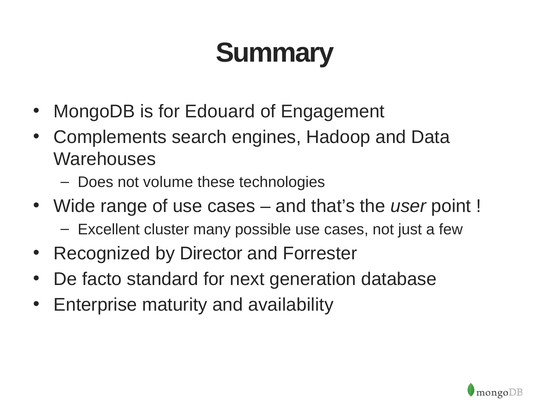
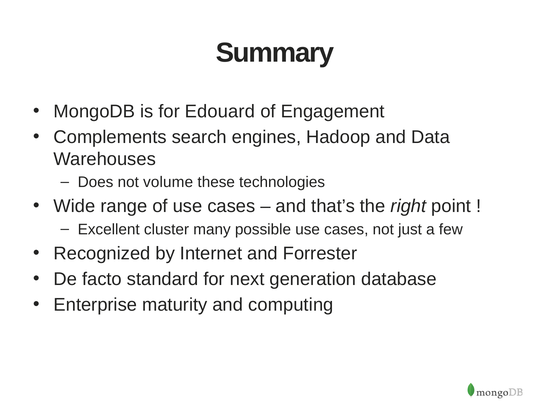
user: user -> right
Director: Director -> Internet
availability: availability -> computing
